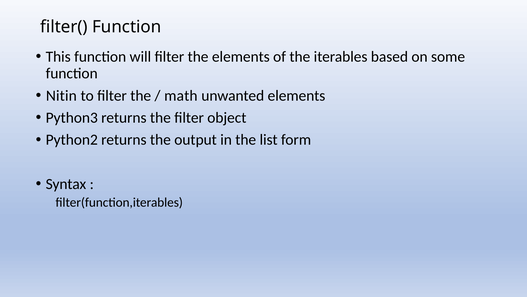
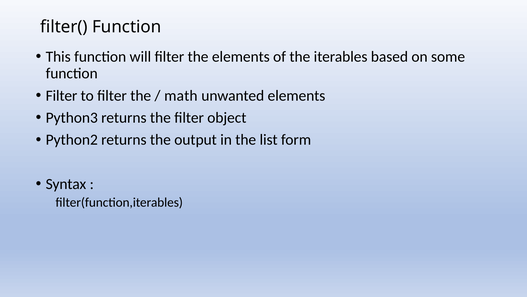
Nitin at (61, 95): Nitin -> Filter
